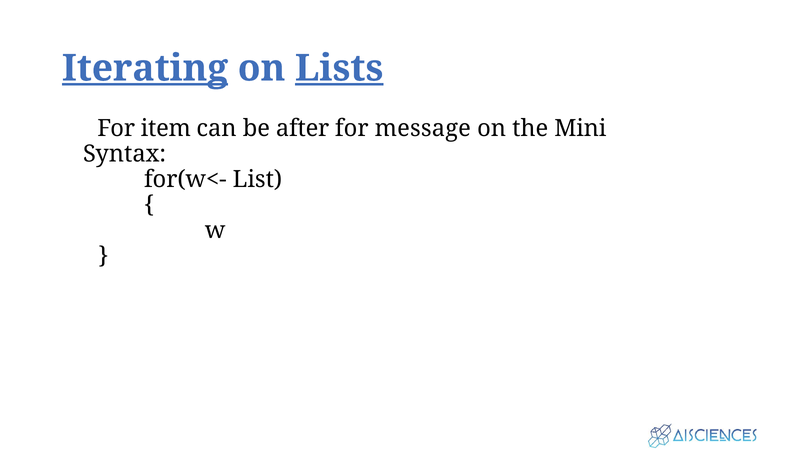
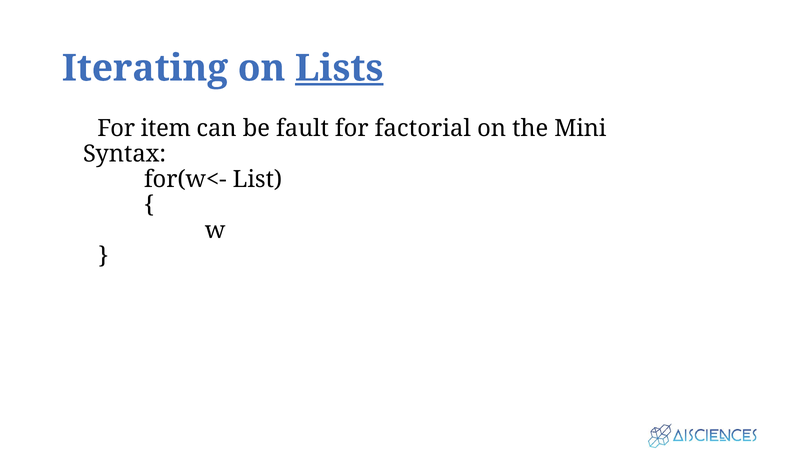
Iterating underline: present -> none
after: after -> fault
message: message -> factorial
